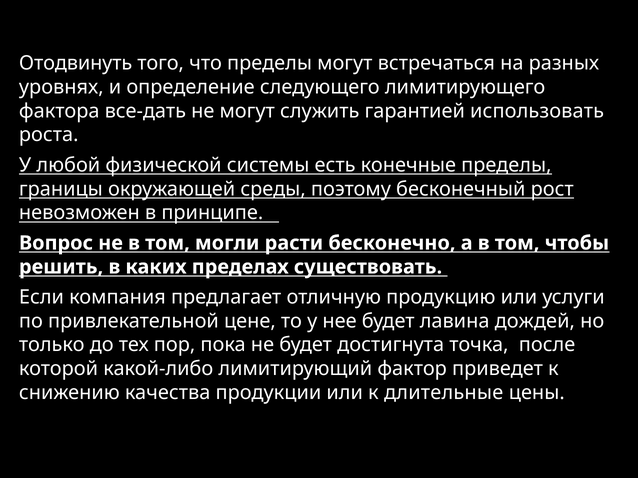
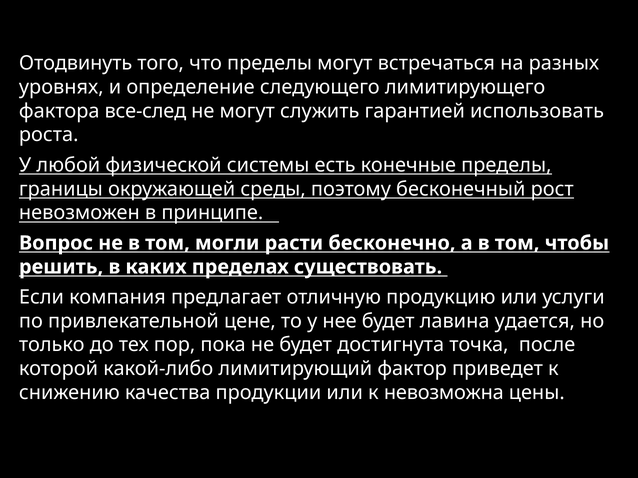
все-дать: все-дать -> все-след
дождей: дождей -> удается
длительные: длительные -> невозможна
